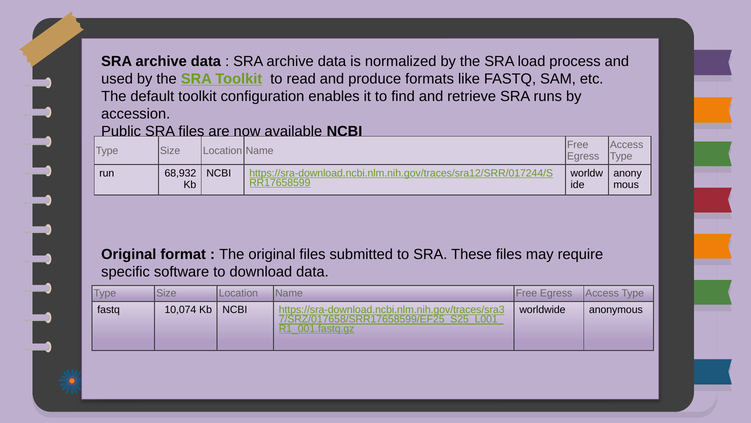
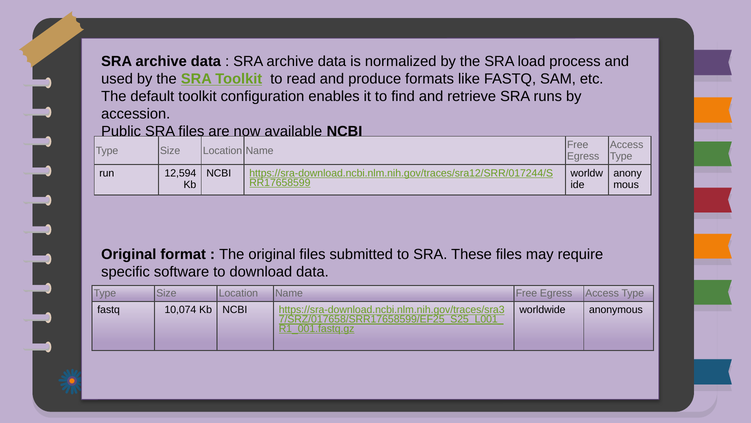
68,932: 68,932 -> 12,594
